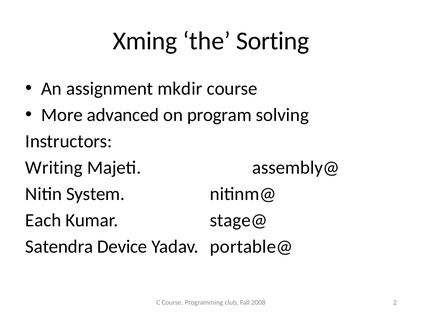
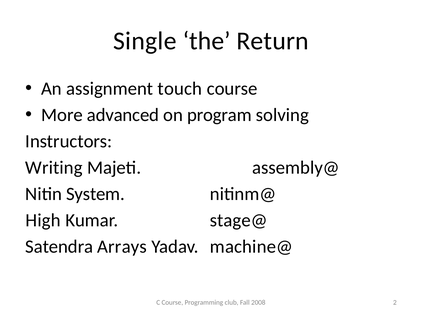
Xming: Xming -> Single
Sorting: Sorting -> Return
mkdir: mkdir -> touch
Each: Each -> High
Device: Device -> Arrays
portable@: portable@ -> machine@
